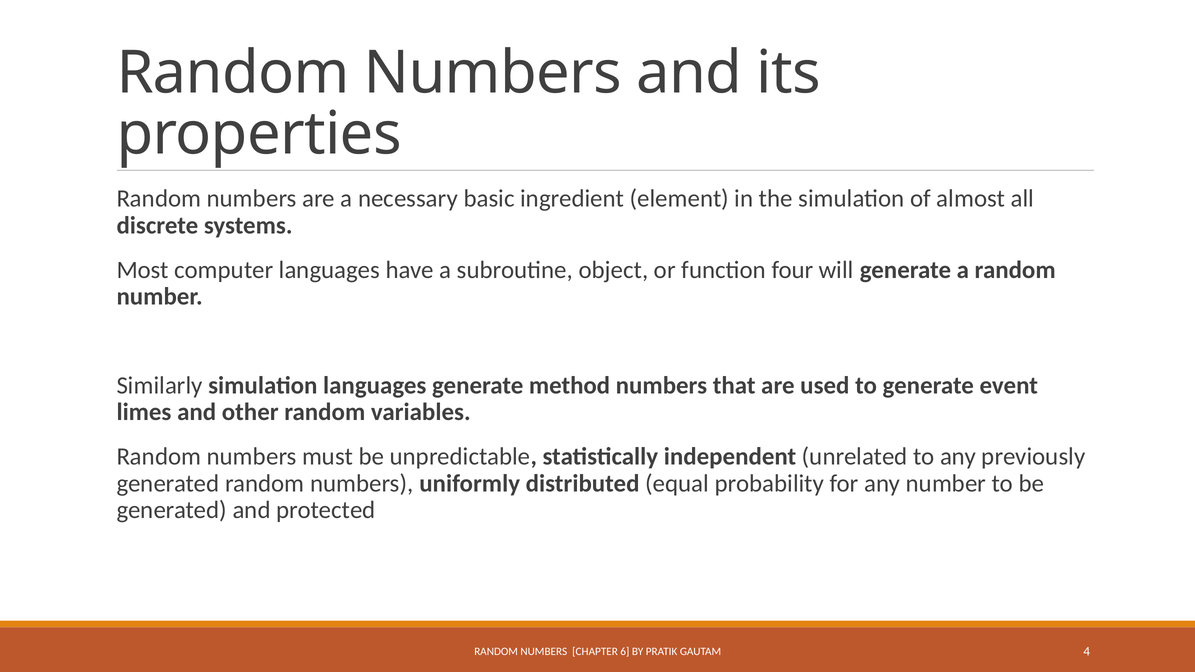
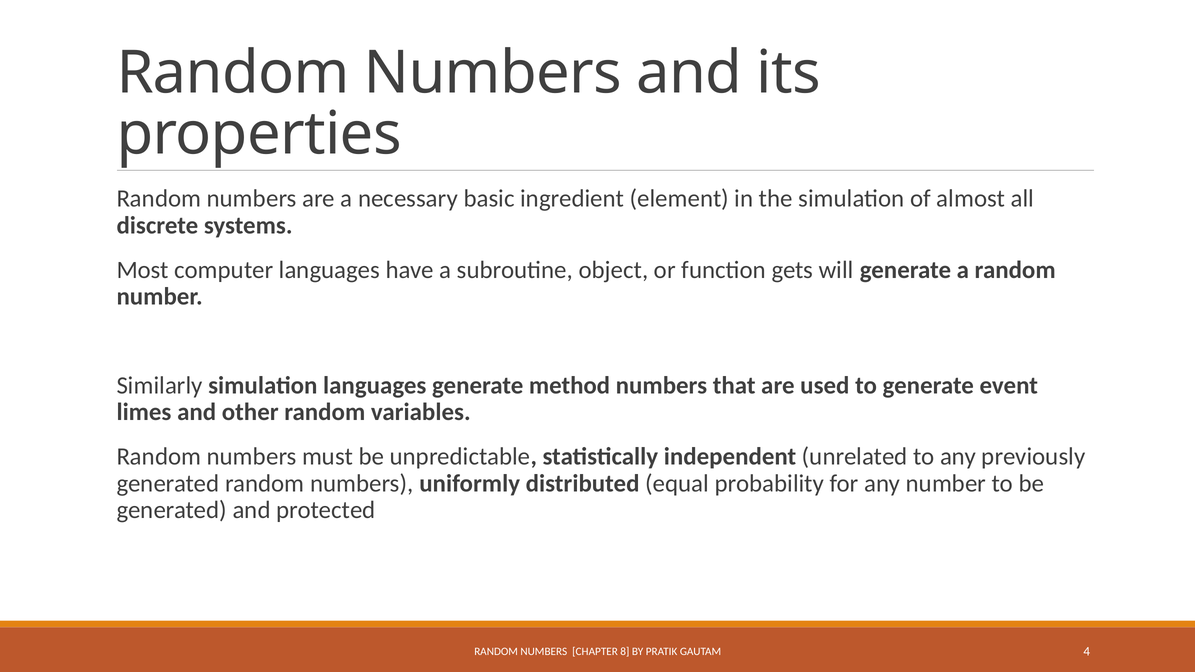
four: four -> gets
6: 6 -> 8
